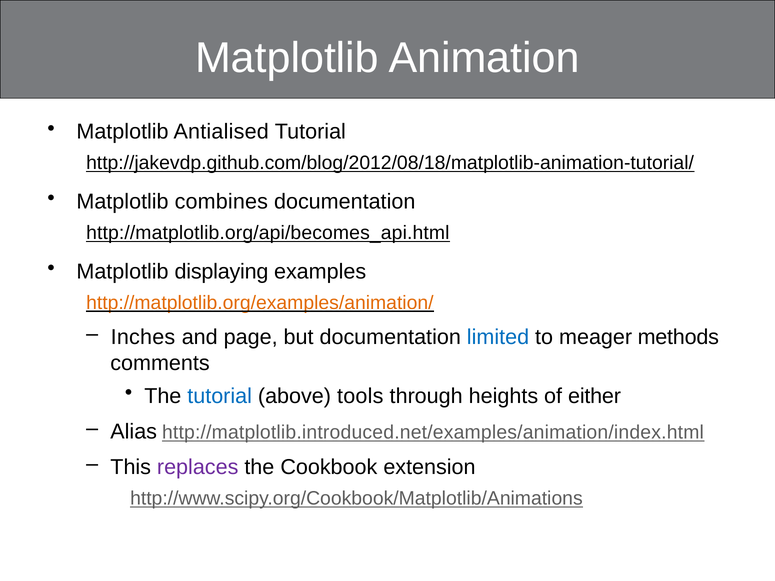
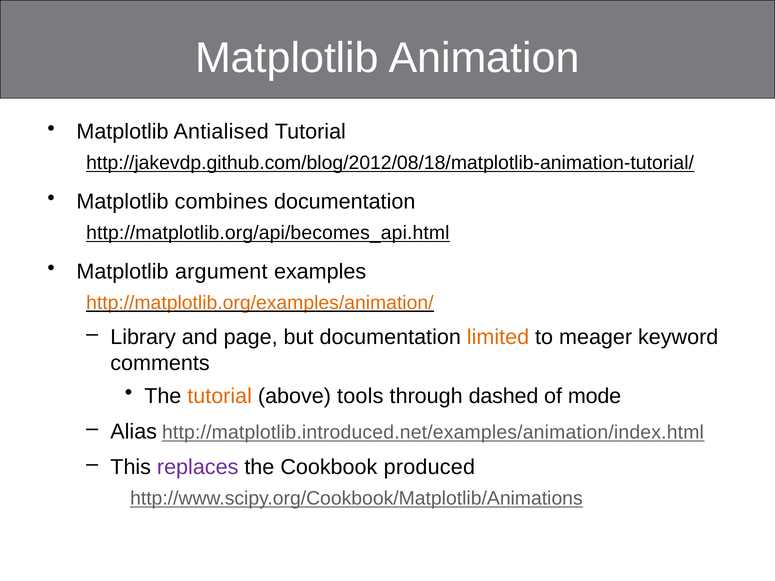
displaying: displaying -> argument
Inches: Inches -> Library
limited colour: blue -> orange
methods: methods -> keyword
tutorial at (220, 396) colour: blue -> orange
heights: heights -> dashed
either: either -> mode
extension: extension -> produced
